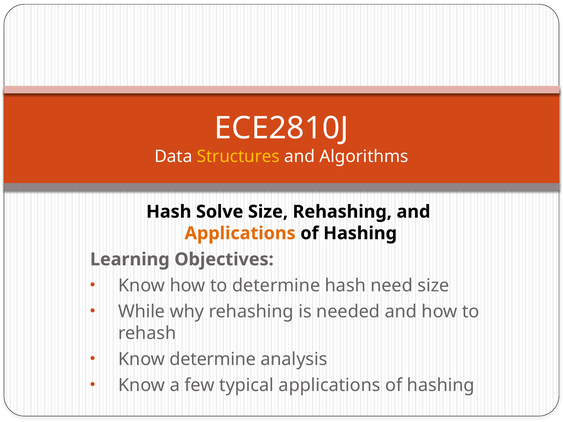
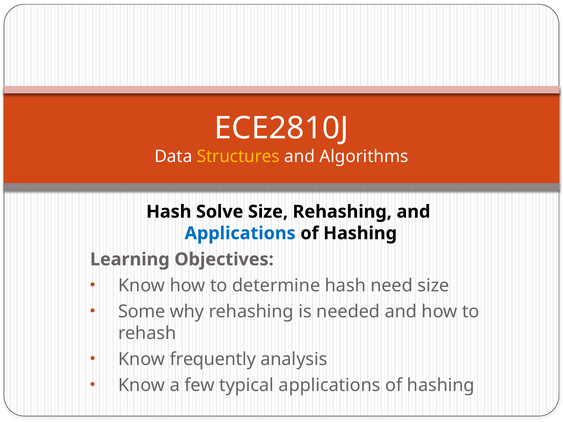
Applications at (240, 233) colour: orange -> blue
While: While -> Some
Know determine: determine -> frequently
